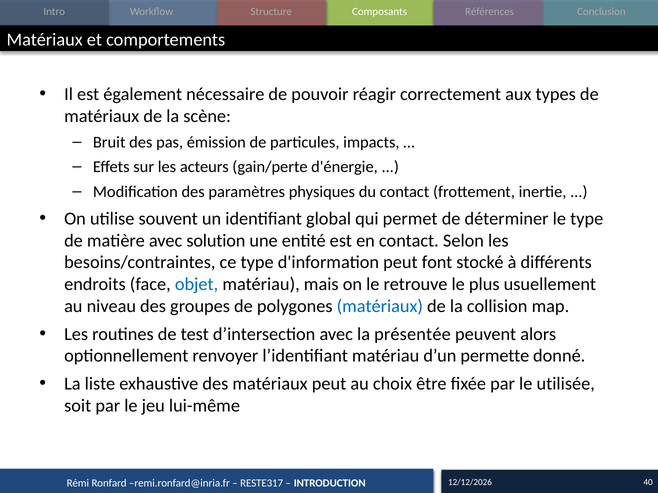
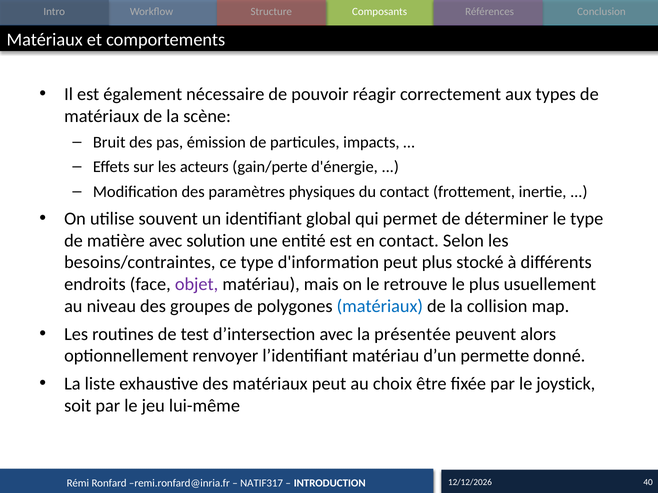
peut font: font -> plus
objet colour: blue -> purple
utilisée: utilisée -> joystick
RESTE317: RESTE317 -> NATIF317
